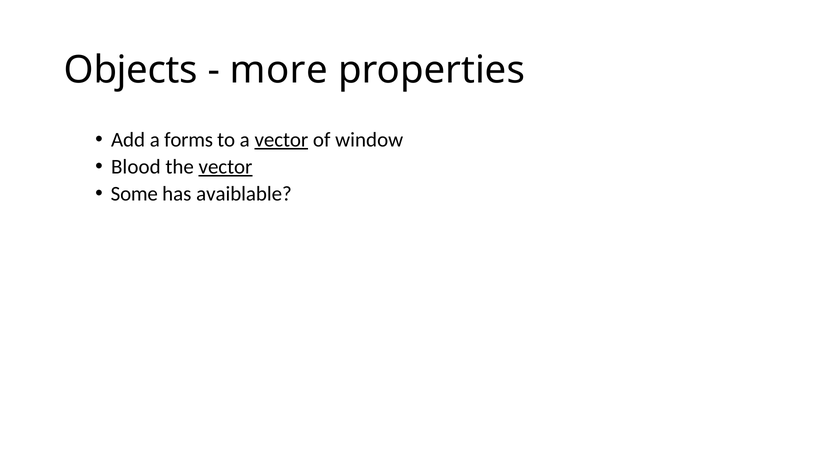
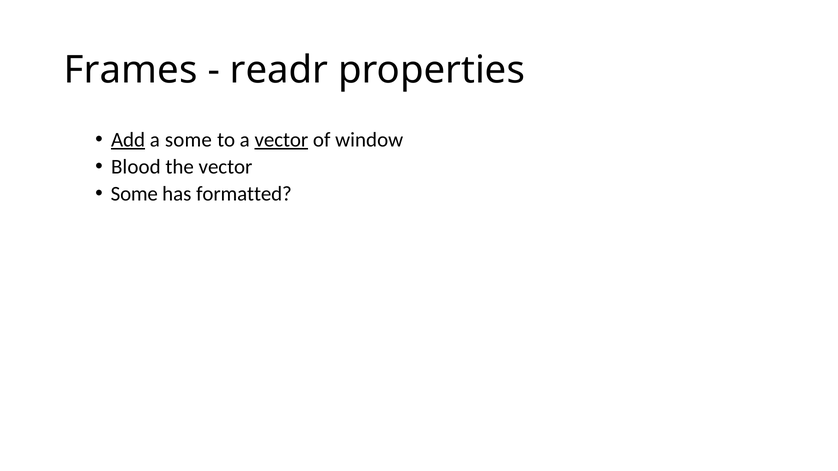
Objects: Objects -> Frames
more: more -> readr
Add underline: none -> present
a forms: forms -> some
vector at (225, 167) underline: present -> none
avaiblable: avaiblable -> formatted
